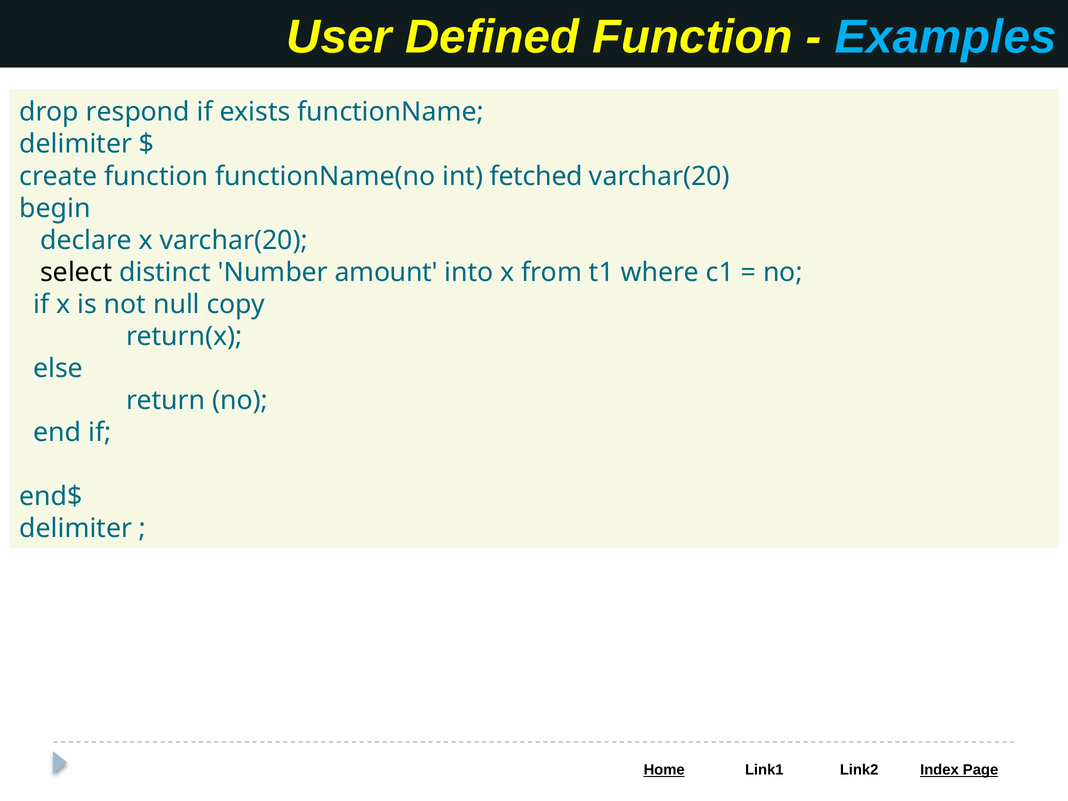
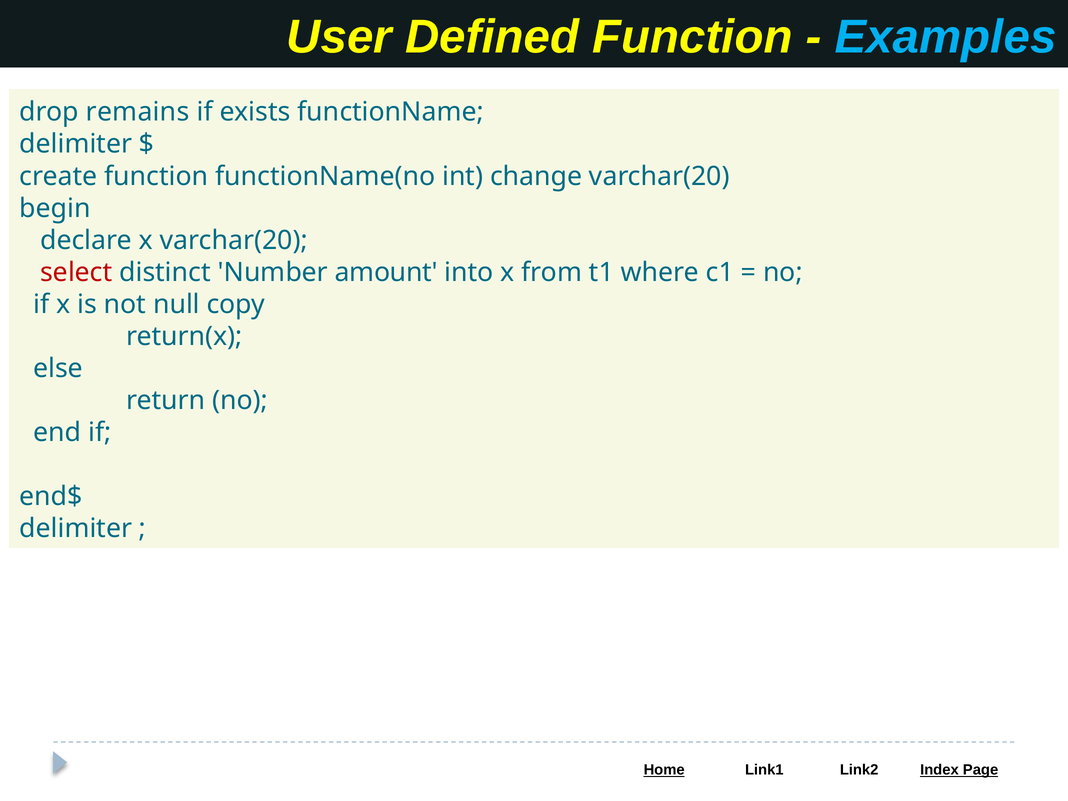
respond: respond -> remains
fetched: fetched -> change
select colour: black -> red
